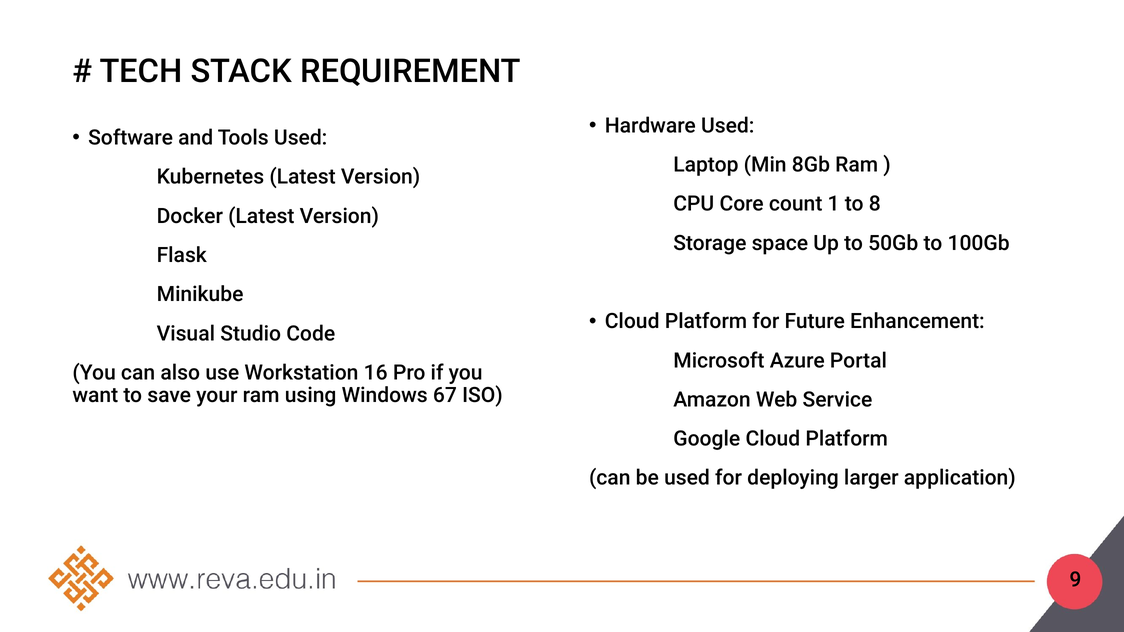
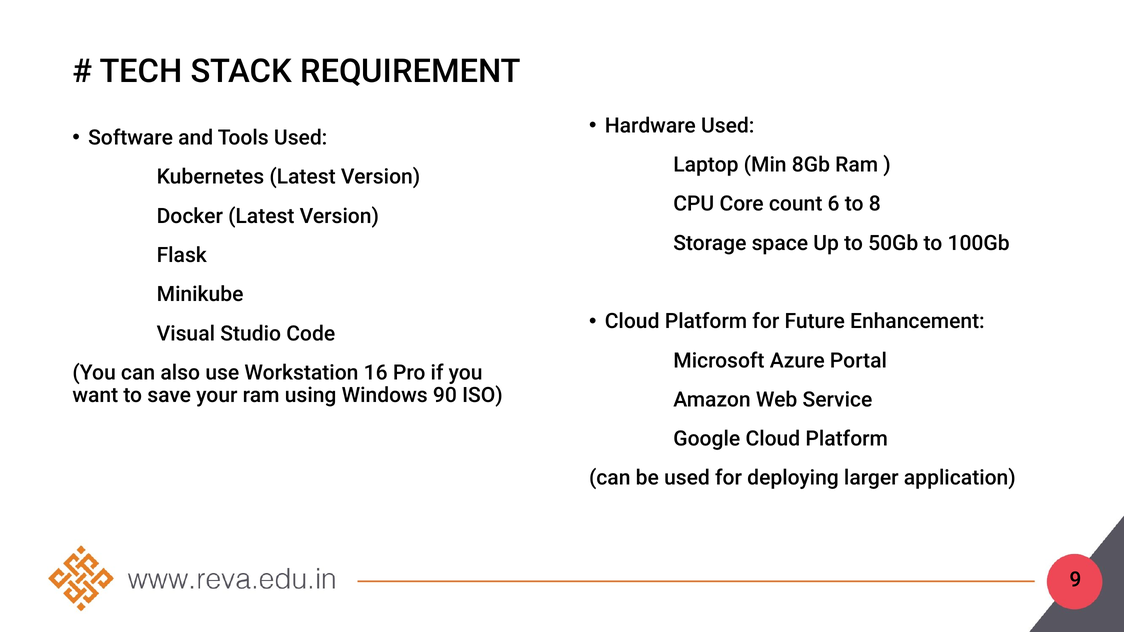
1: 1 -> 6
67: 67 -> 90
